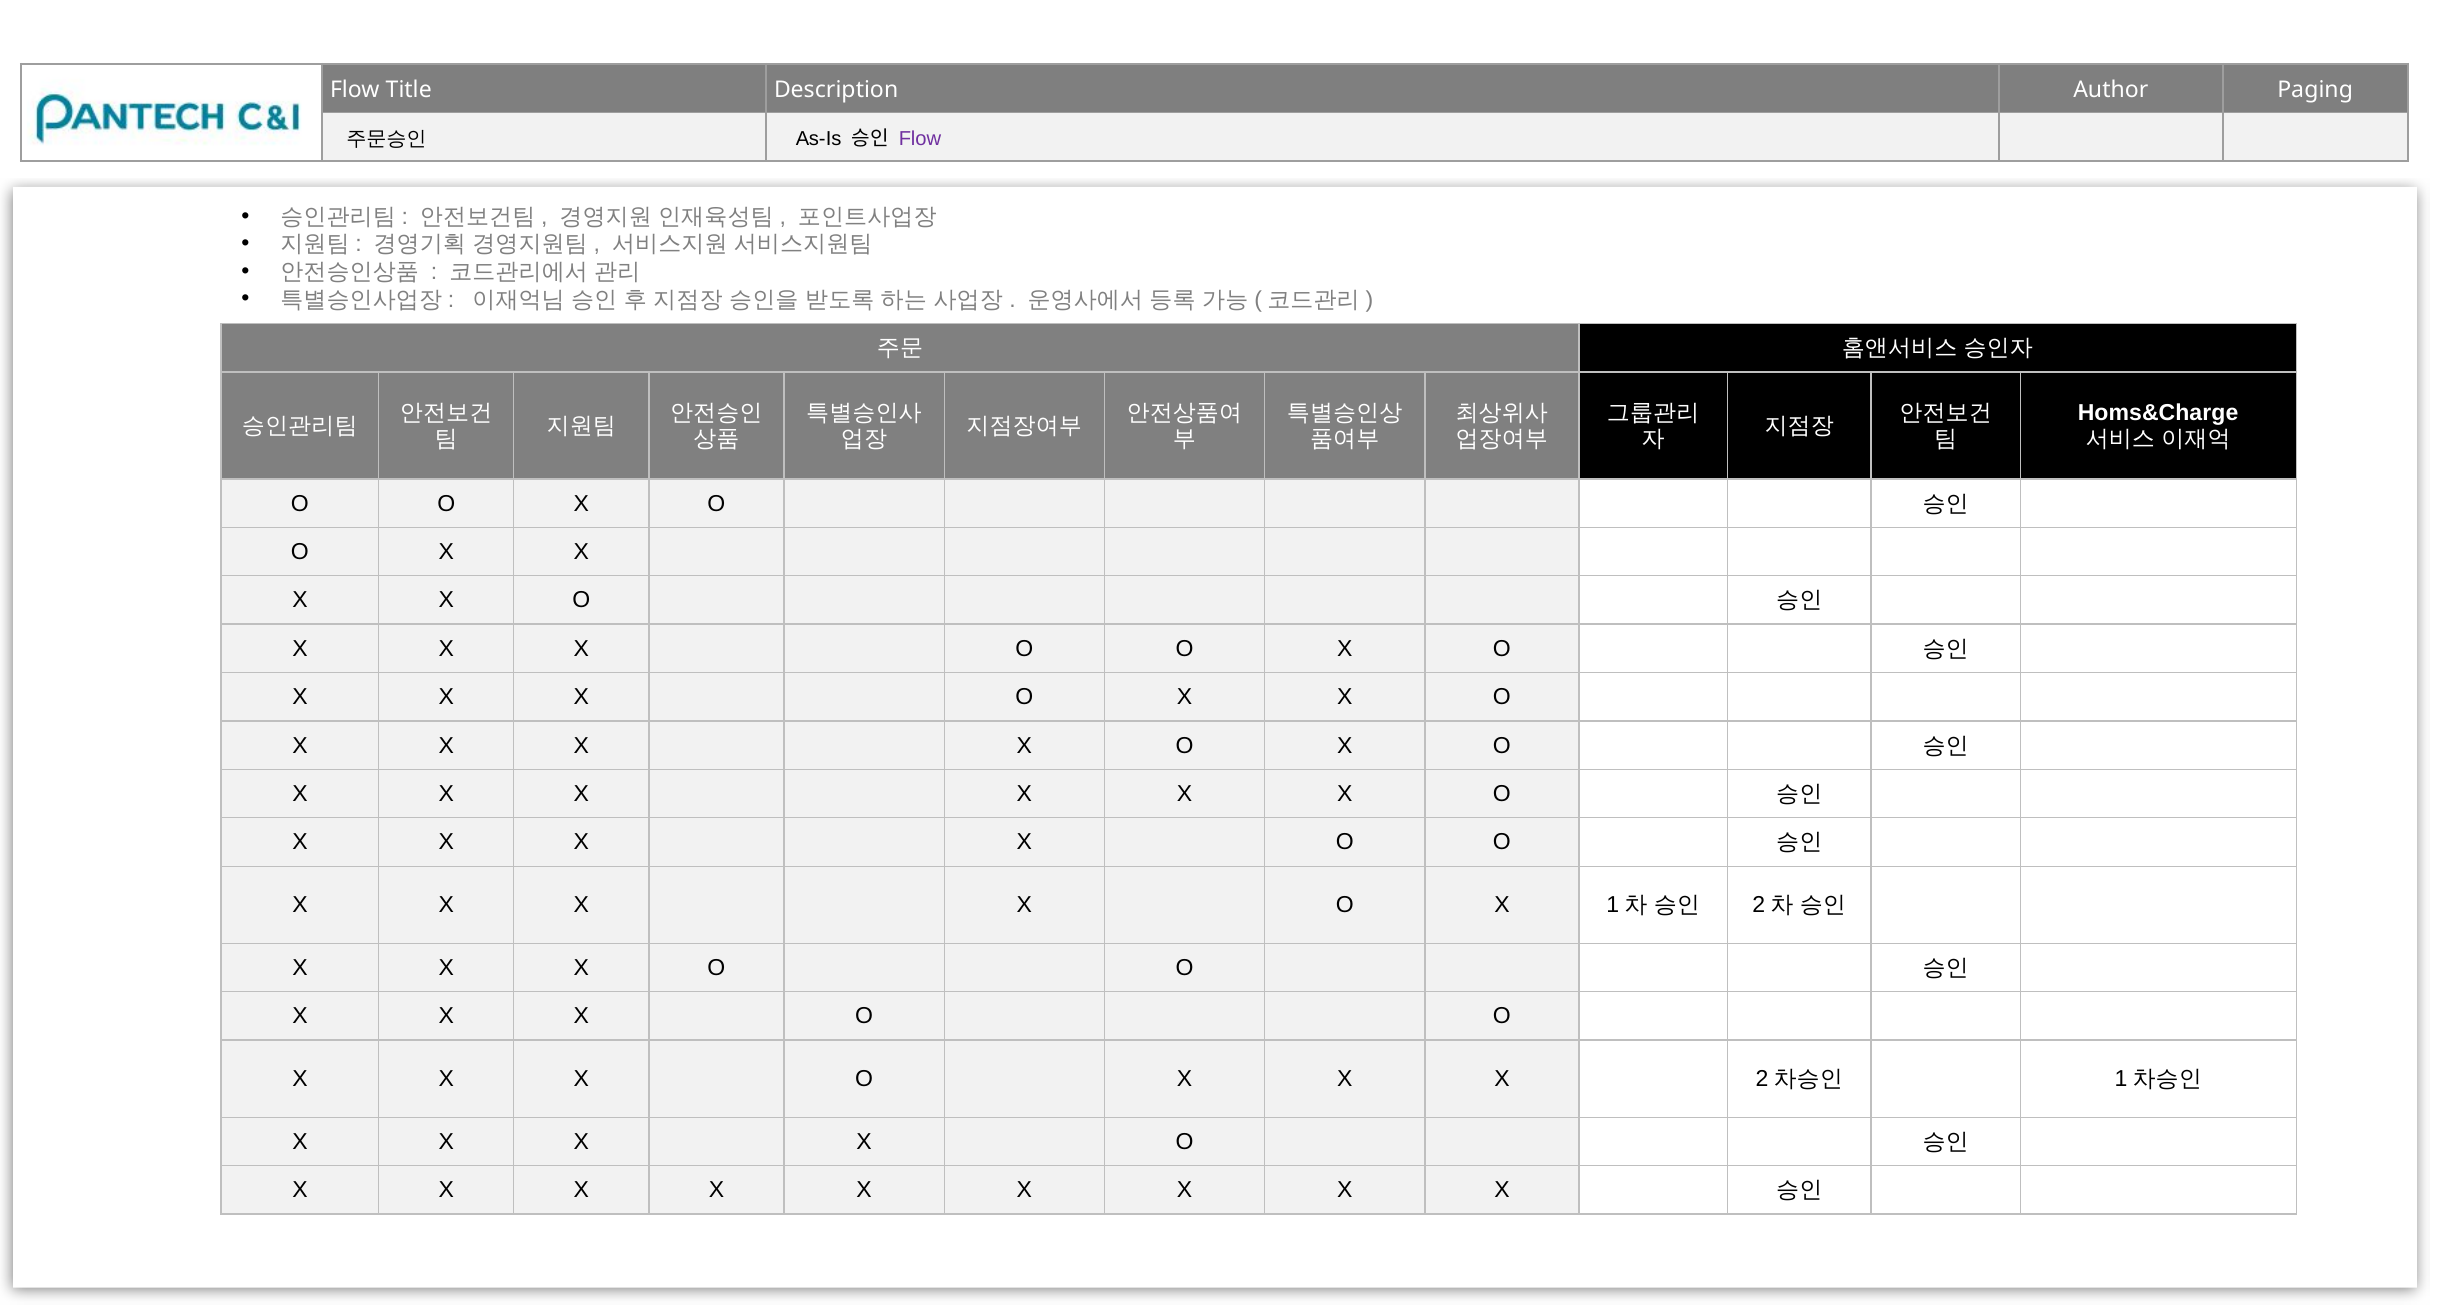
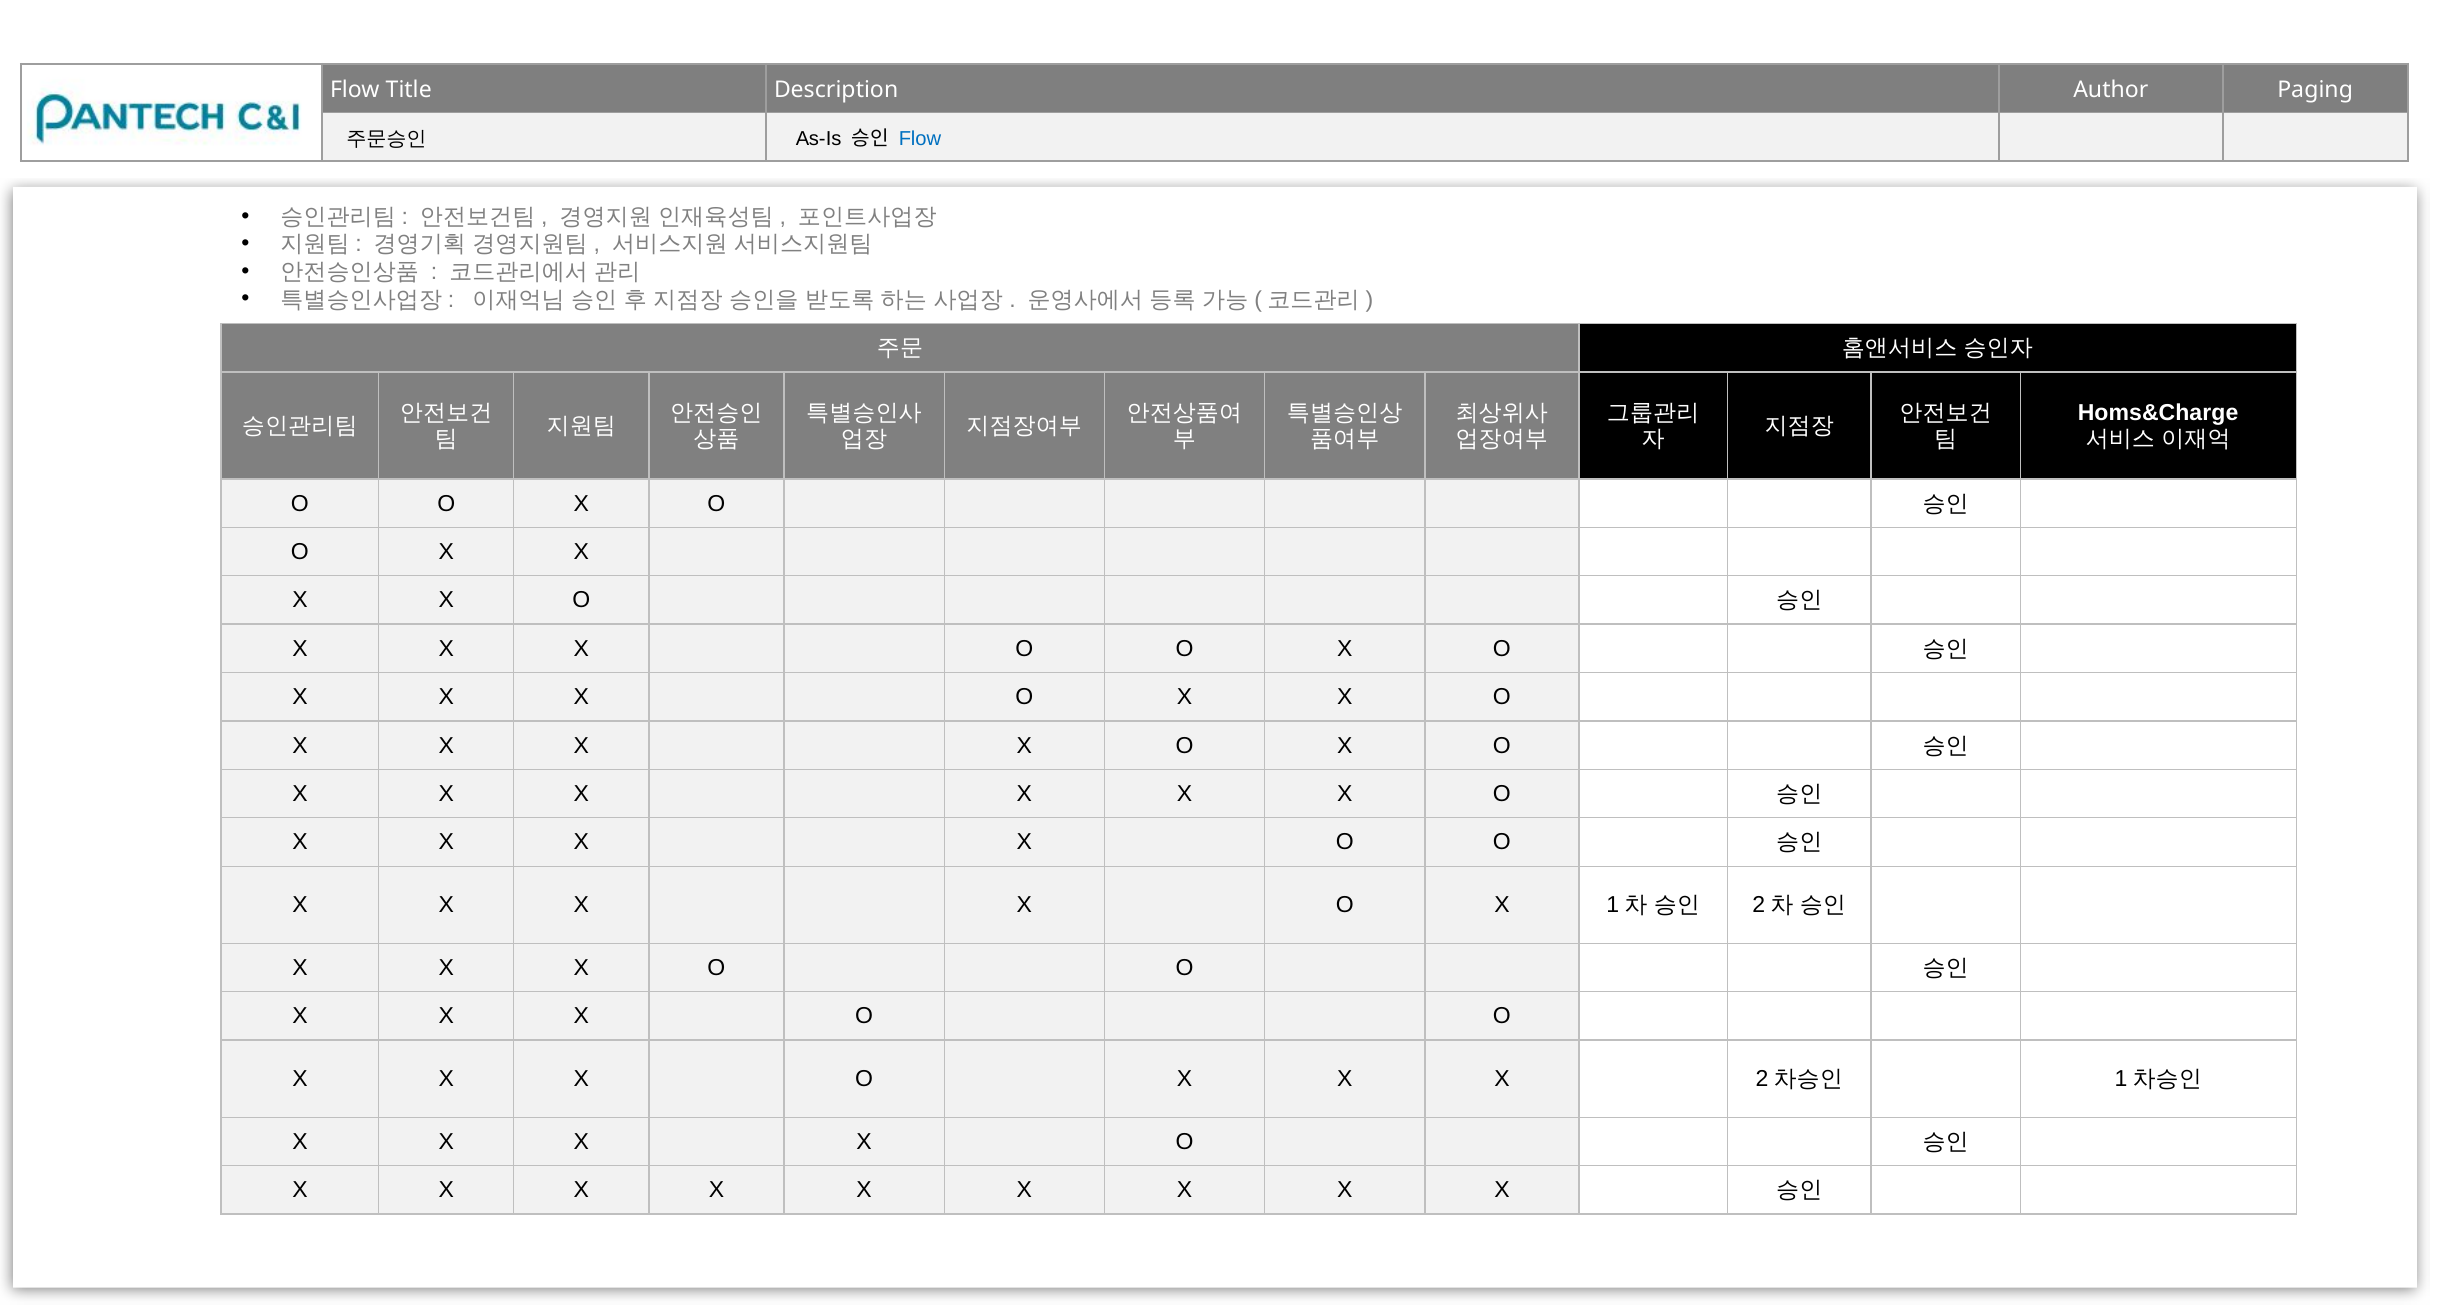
Flow at (920, 139) colour: purple -> blue
